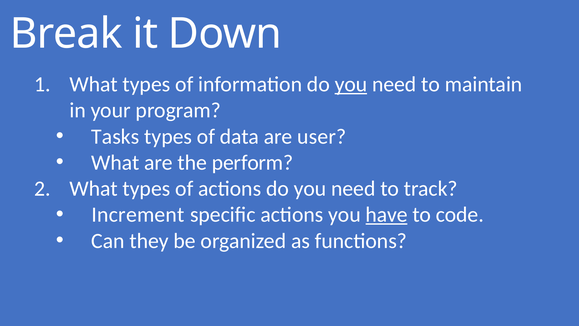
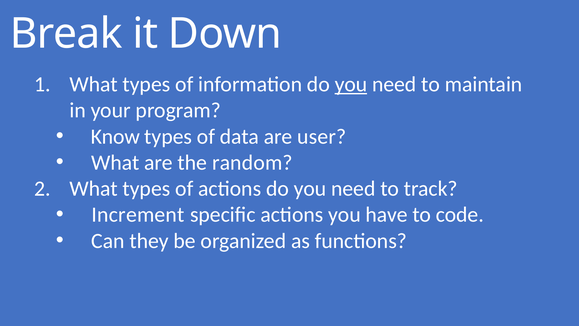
Tasks: Tasks -> Know
perform: perform -> random
have underline: present -> none
